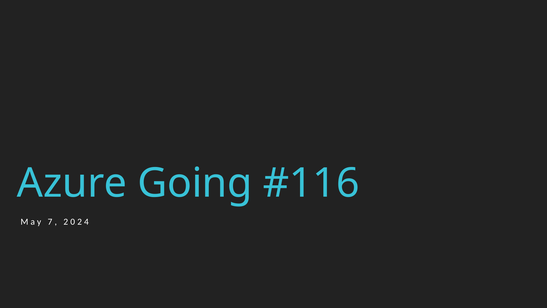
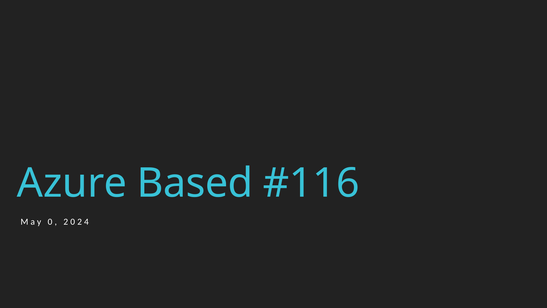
Going: Going -> Based
May 7: 7 -> 0
